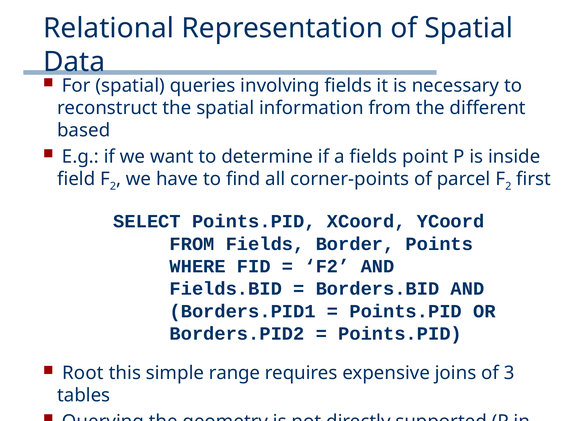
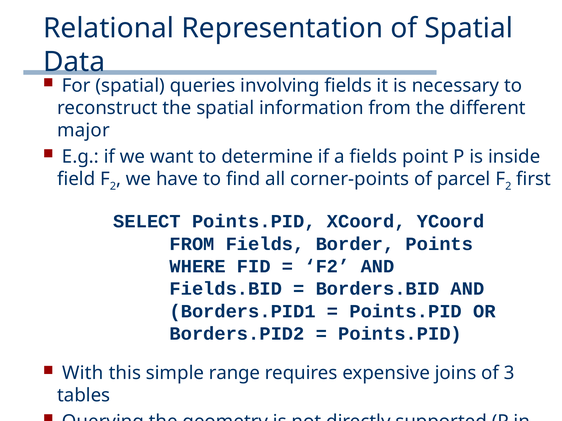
based: based -> major
Root: Root -> With
